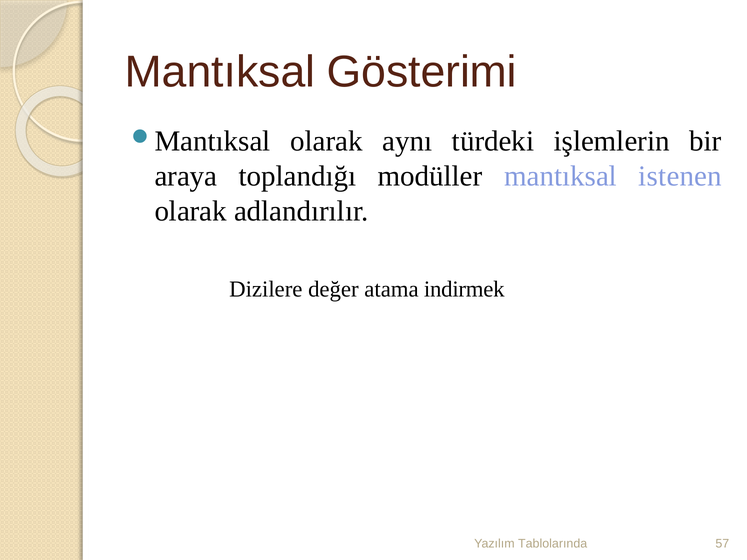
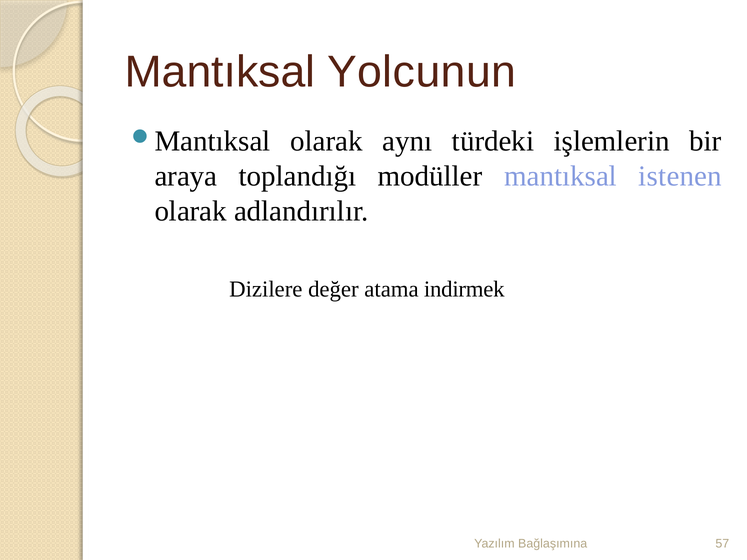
Gösterimi: Gösterimi -> Yolcunun
Tablolarında: Tablolarında -> Bağlaşımına
